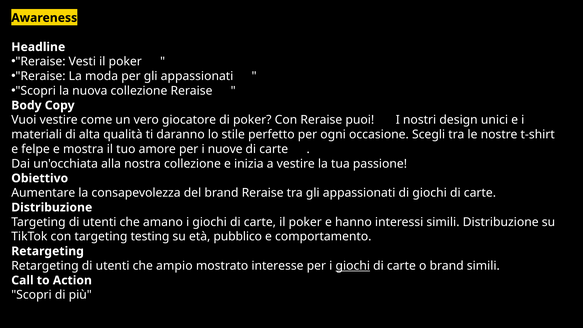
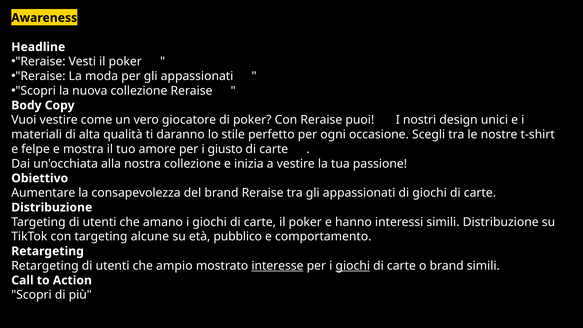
nuove: nuove -> giusto
testing: testing -> alcune
interesse underline: none -> present
